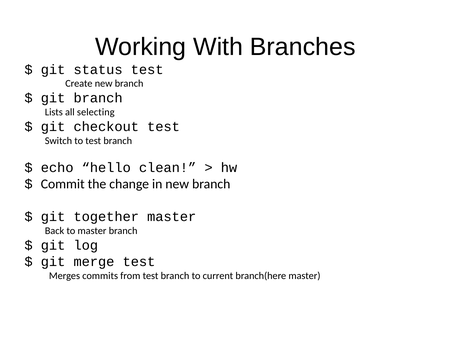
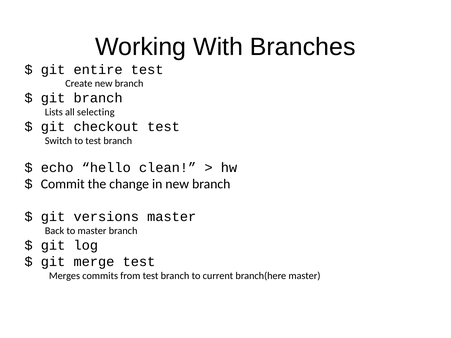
status: status -> entire
together: together -> versions
